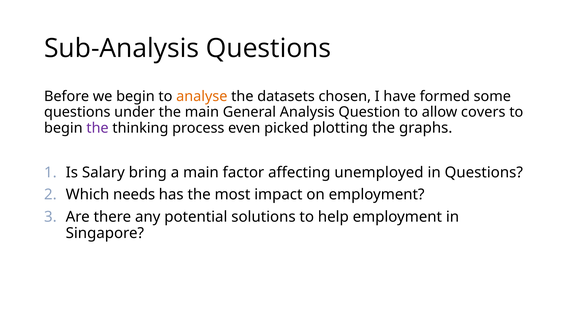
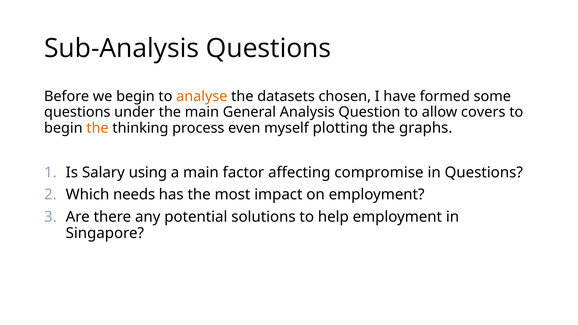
the at (98, 128) colour: purple -> orange
picked: picked -> myself
bring: bring -> using
unemployed: unemployed -> compromise
